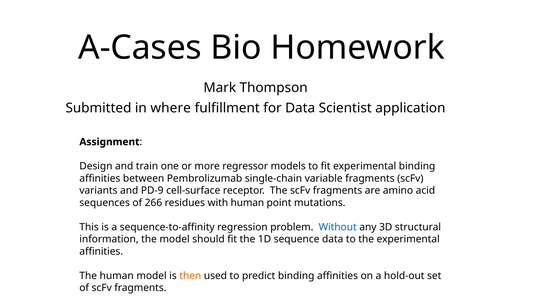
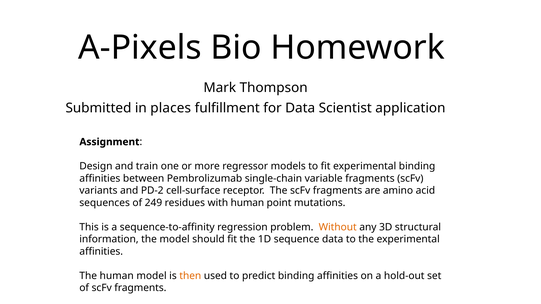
A-Cases: A-Cases -> A-Pixels
where: where -> places
PD-9: PD-9 -> PD-2
266: 266 -> 249
Without colour: blue -> orange
